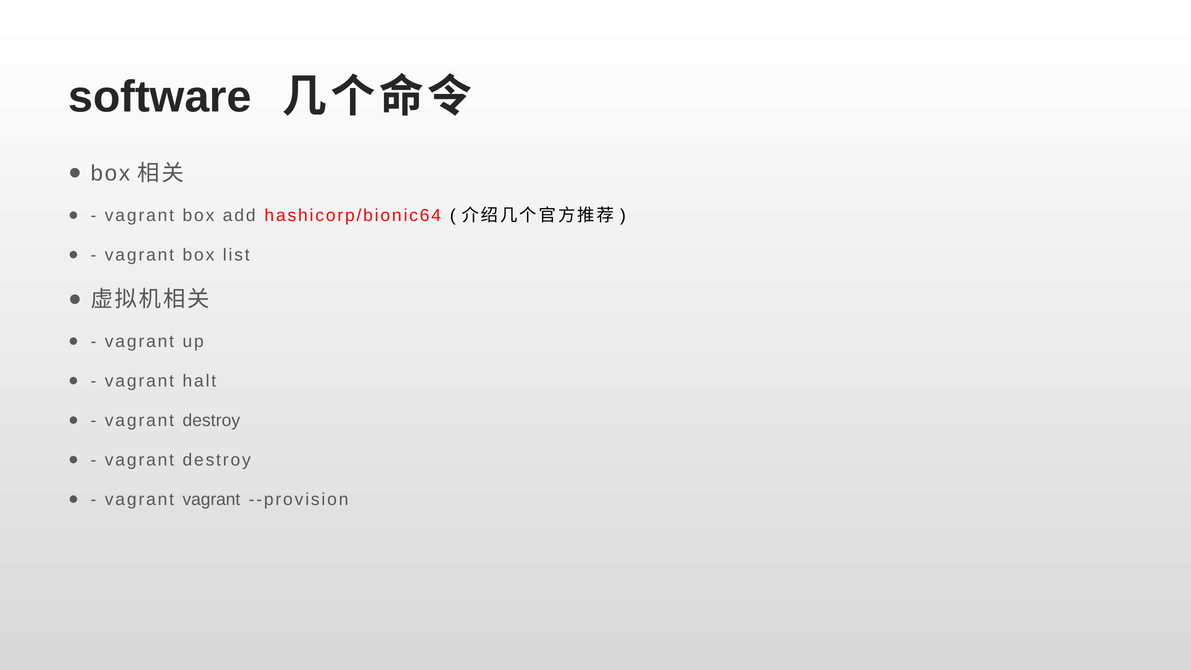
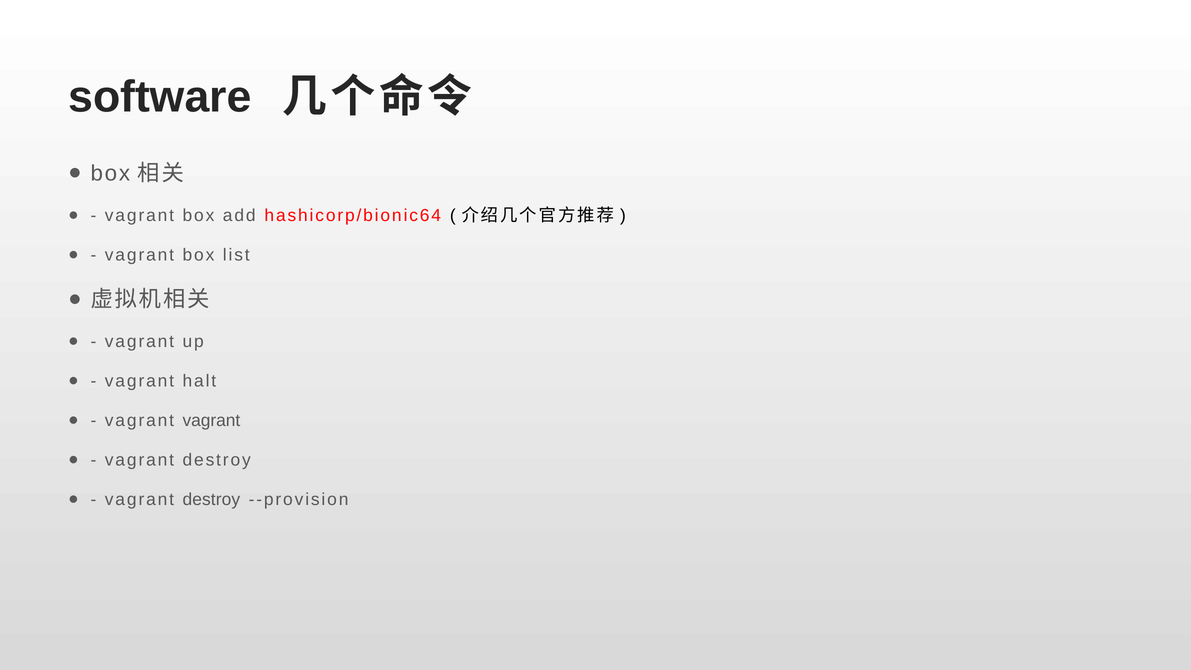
destroy at (211, 420): destroy -> vagrant
vagrant at (211, 499): vagrant -> destroy
